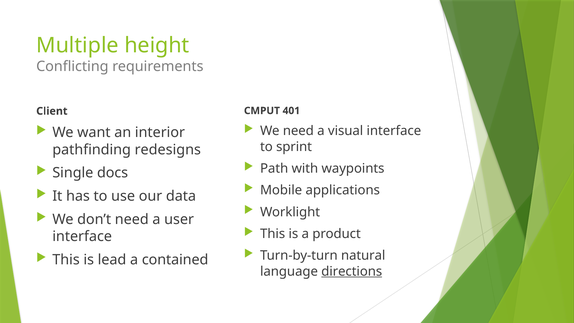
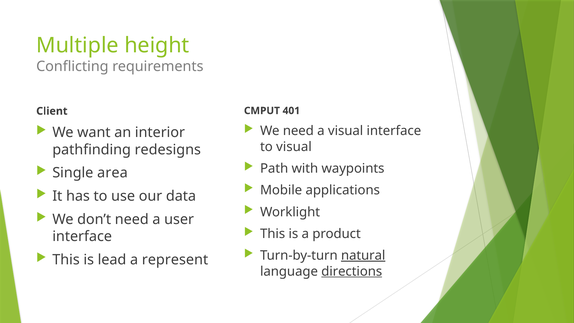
to sprint: sprint -> visual
docs: docs -> area
natural underline: none -> present
contained: contained -> represent
